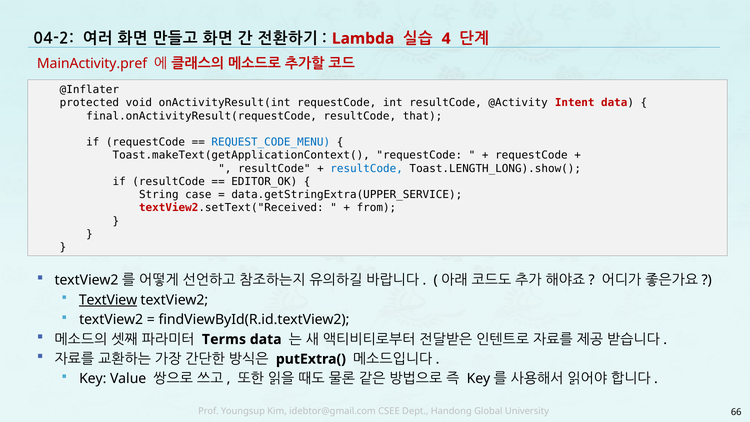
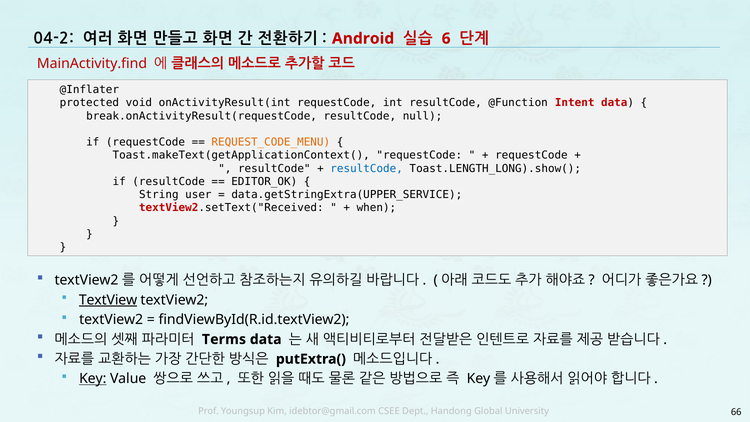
Lambda: Lambda -> Android
4: 4 -> 6
MainActivity.pref: MainActivity.pref -> MainActivity.find
@Activity: @Activity -> @Function
final.onActivityResult(requestCode: final.onActivityResult(requestCode -> break.onActivityResult(requestCode
that: that -> null
REQUEST_CODE_MENU colour: blue -> orange
case: case -> user
from: from -> when
Key at (93, 379) underline: none -> present
